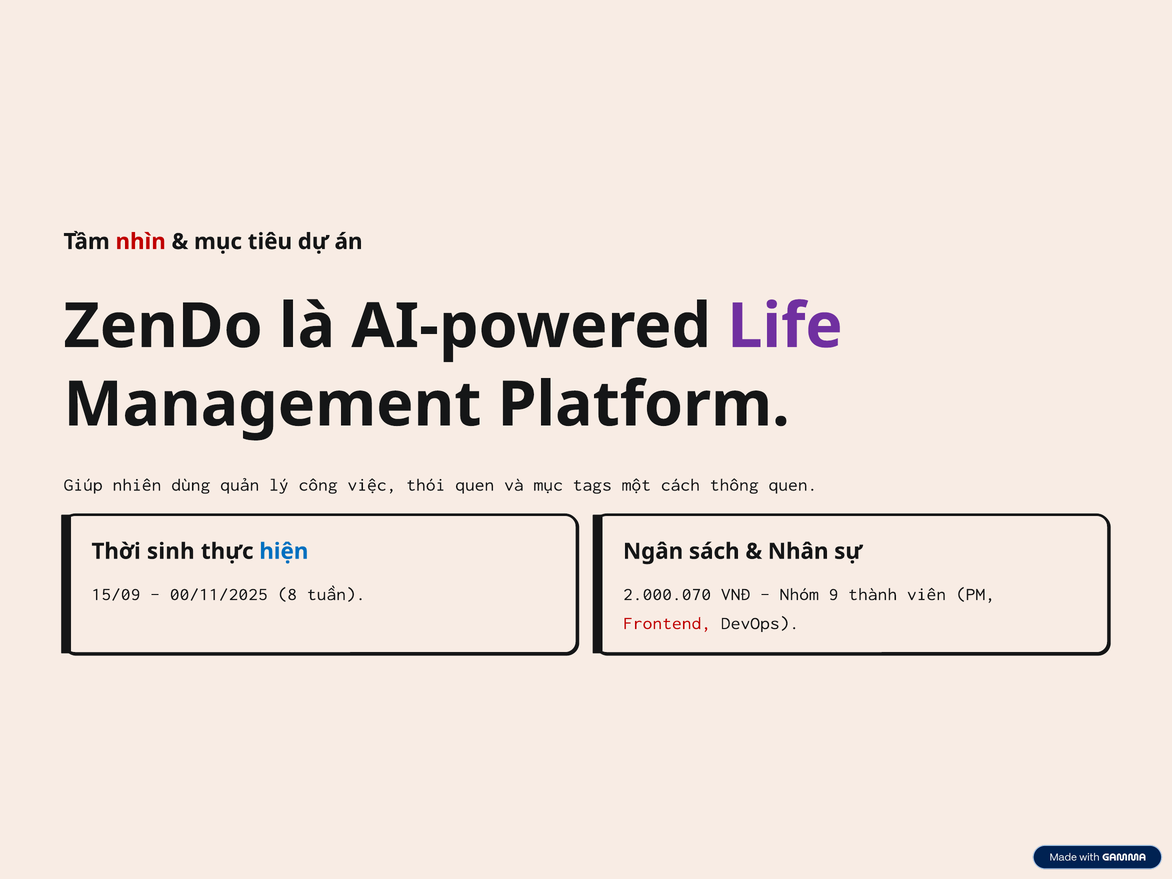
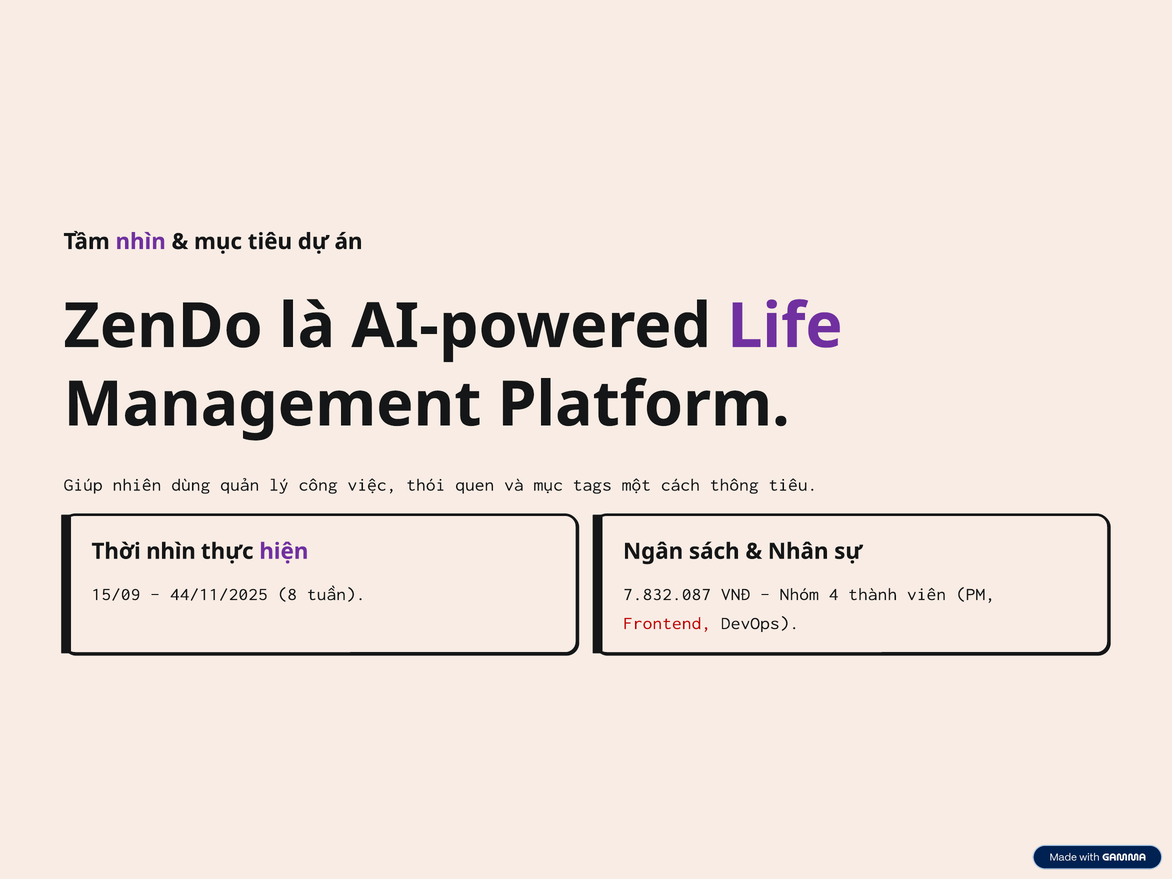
nhìn at (141, 242) colour: red -> purple
thông quen: quen -> tiêu
Thời sinh: sinh -> nhìn
hiện colour: blue -> purple
00/11/2025: 00/11/2025 -> 44/11/2025
2.000.070: 2.000.070 -> 7.832.087
9: 9 -> 4
